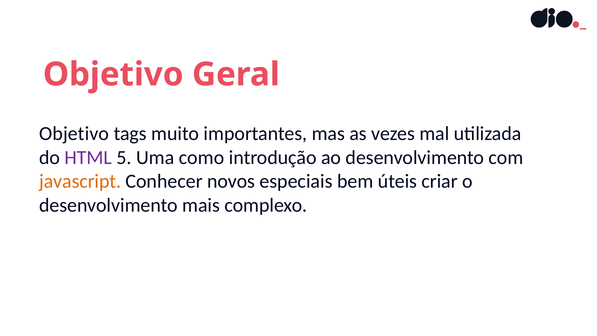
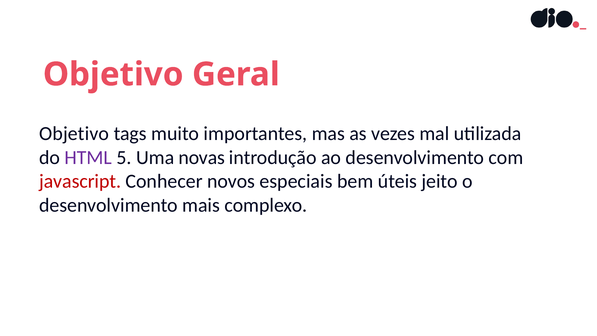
como: como -> novas
javascript colour: orange -> red
criar: criar -> jeito
